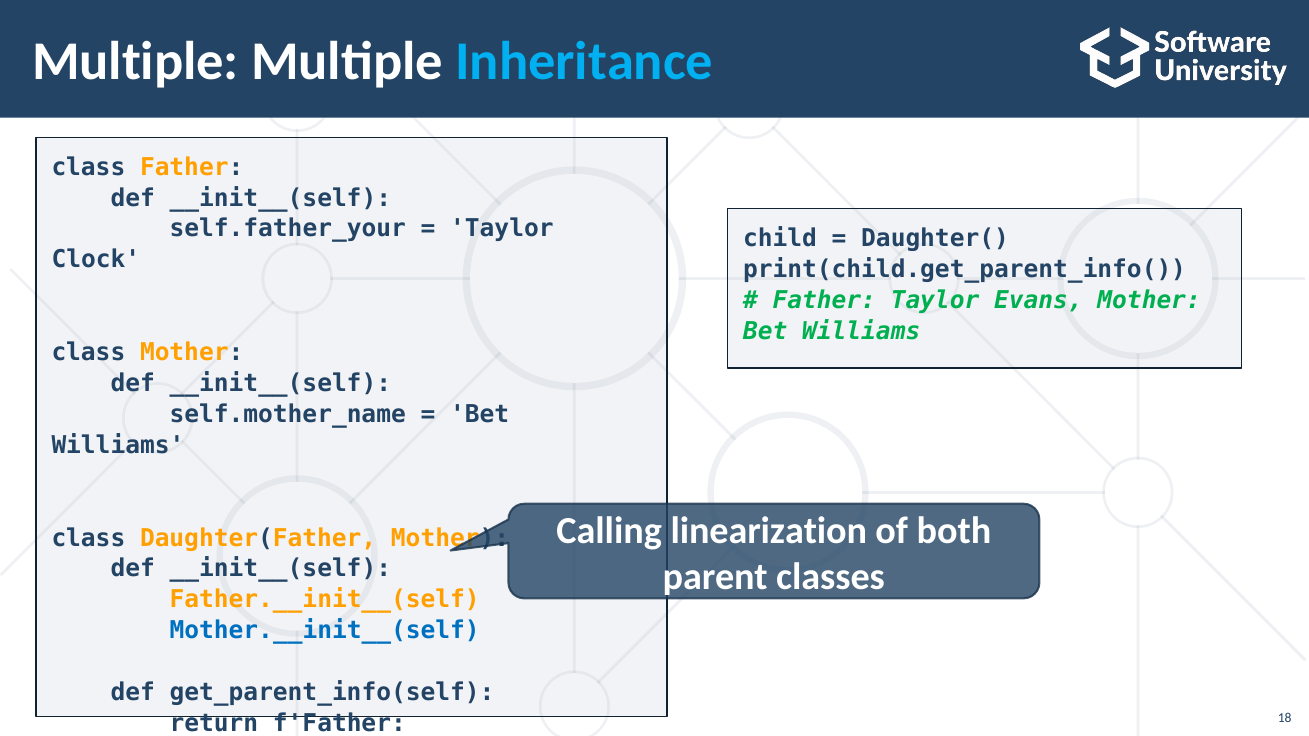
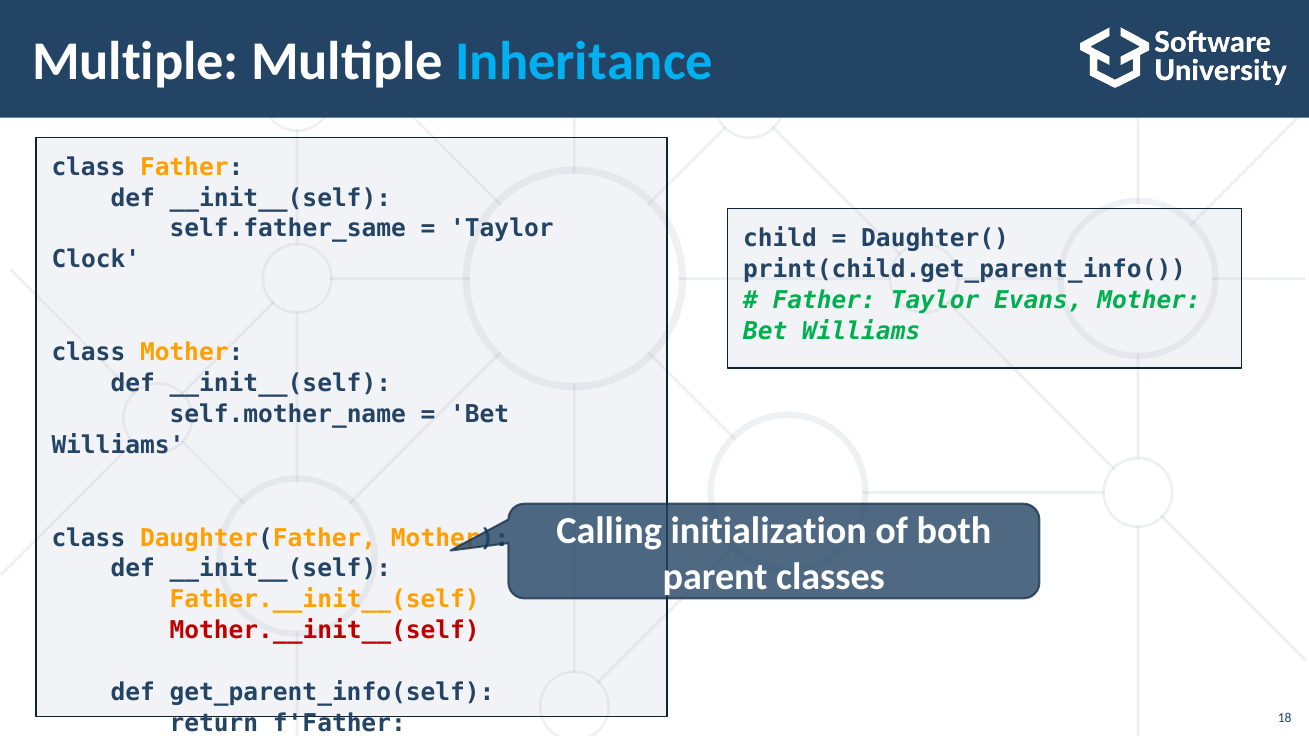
self.father_your: self.father_your -> self.father_same
linearization: linearization -> initialization
Mother.__init__(self colour: blue -> red
